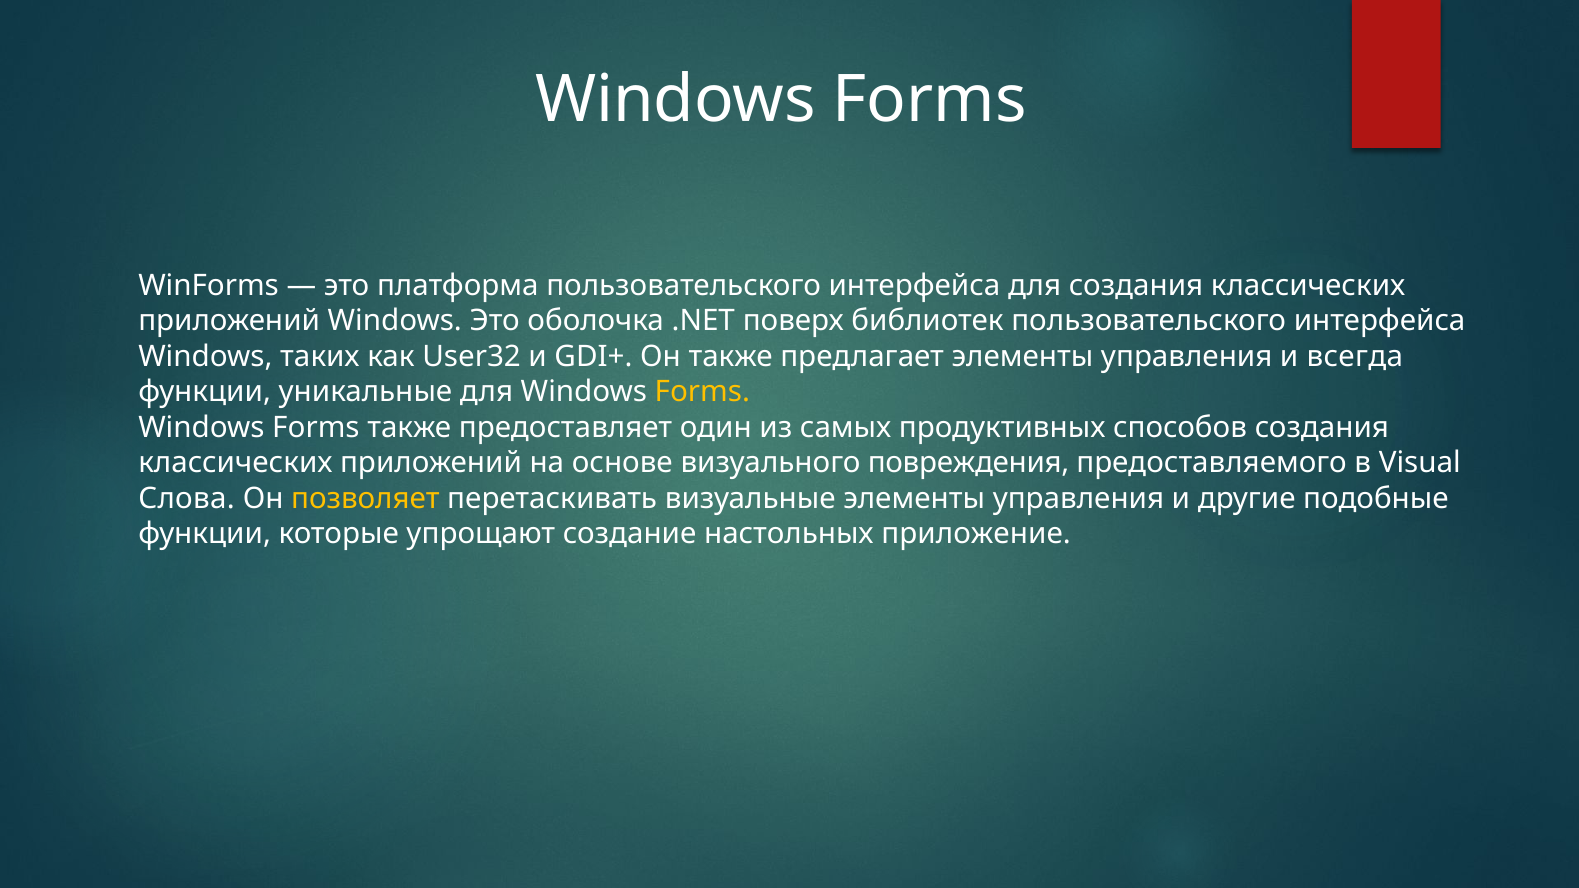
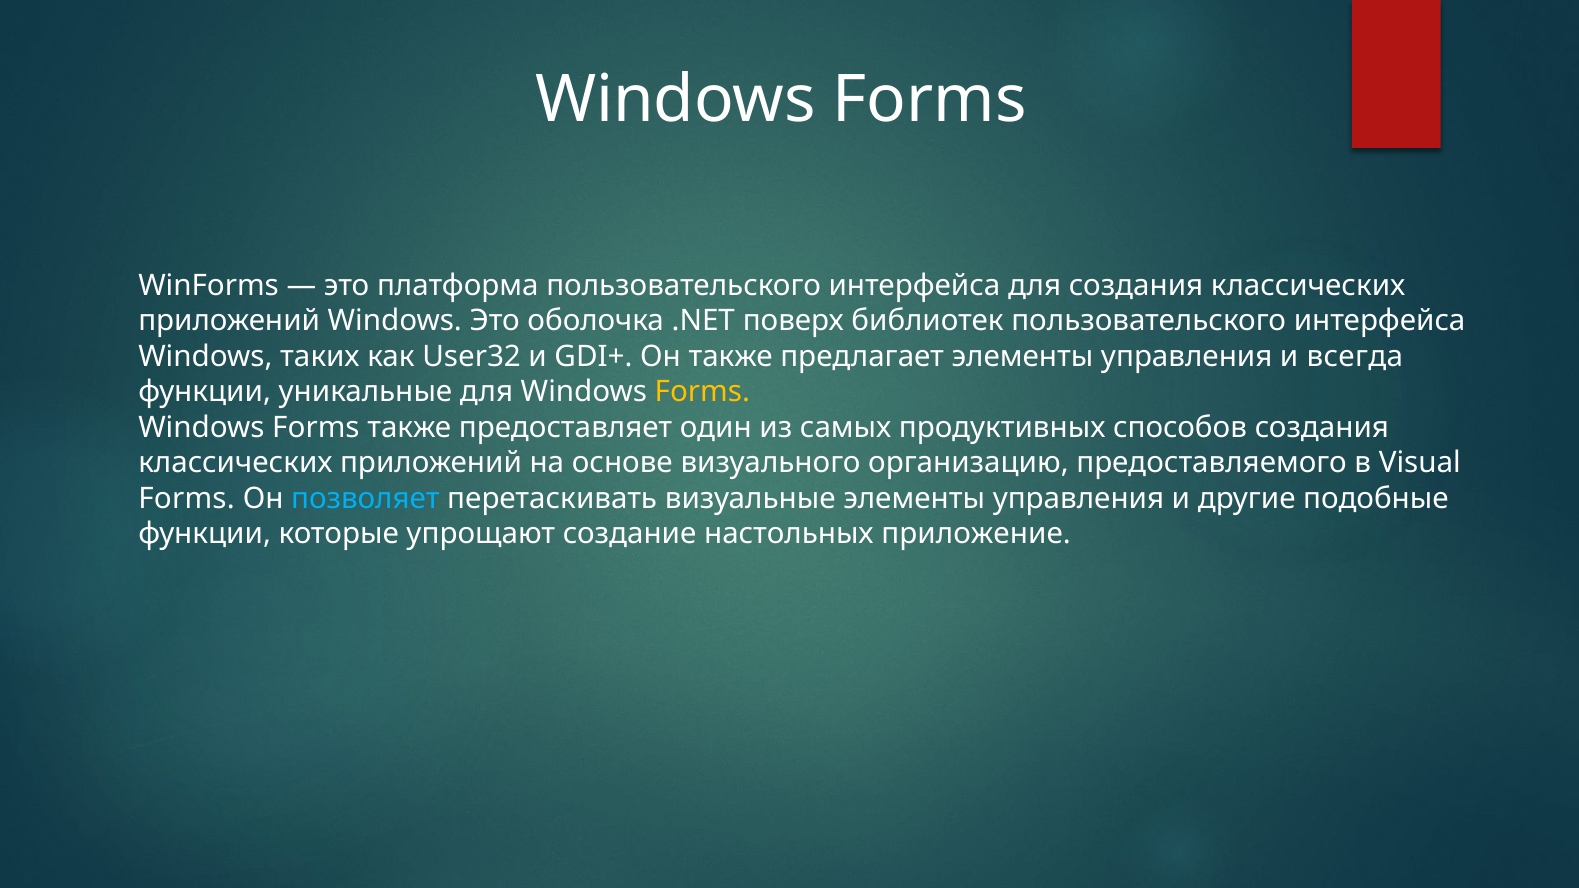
повреждения: повреждения -> организацию
Слова at (187, 499): Слова -> Forms
позволяет colour: yellow -> light blue
